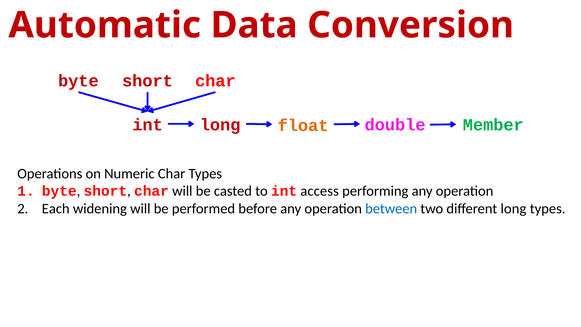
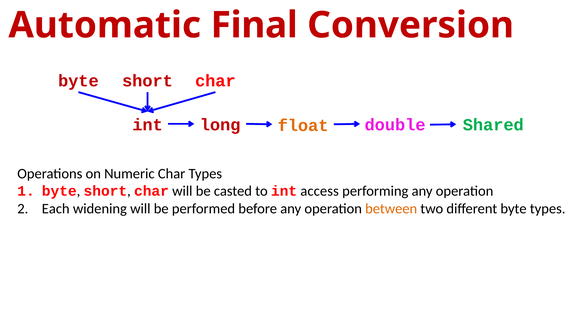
Data: Data -> Final
Member: Member -> Shared
between colour: blue -> orange
different long: long -> byte
